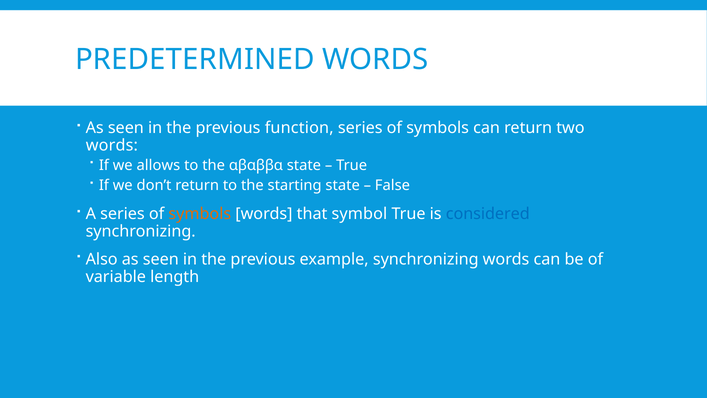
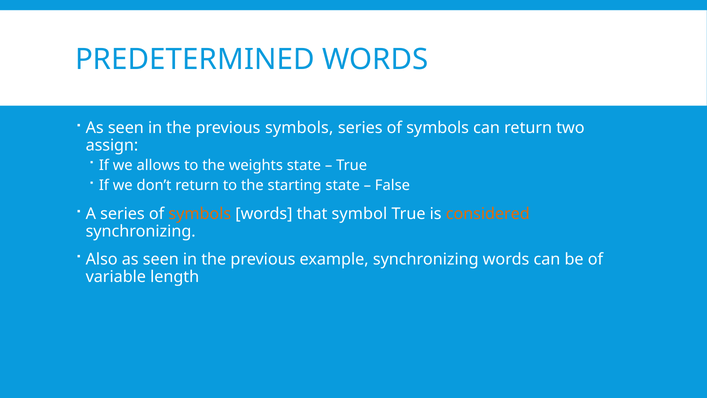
previous function: function -> symbols
words at (112, 145): words -> assign
αβαββα: αβαββα -> weights
considered colour: blue -> orange
